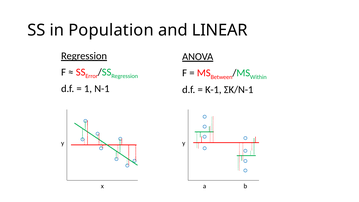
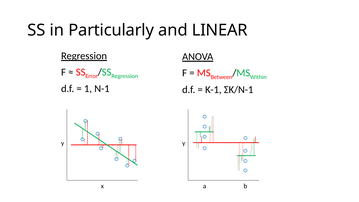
Population: Population -> Particularly
